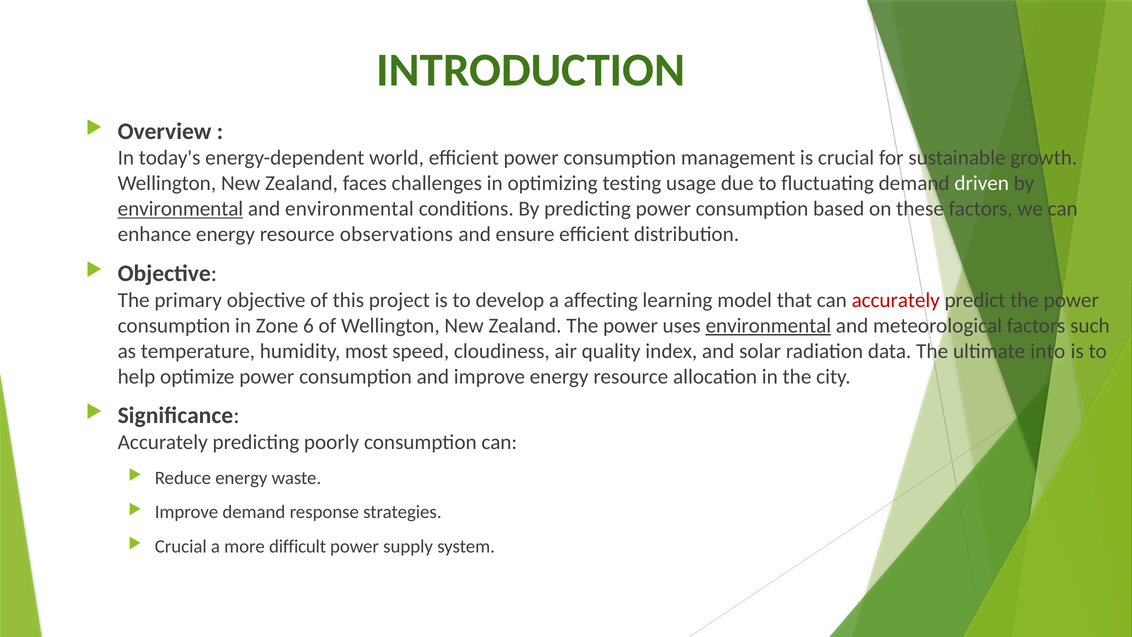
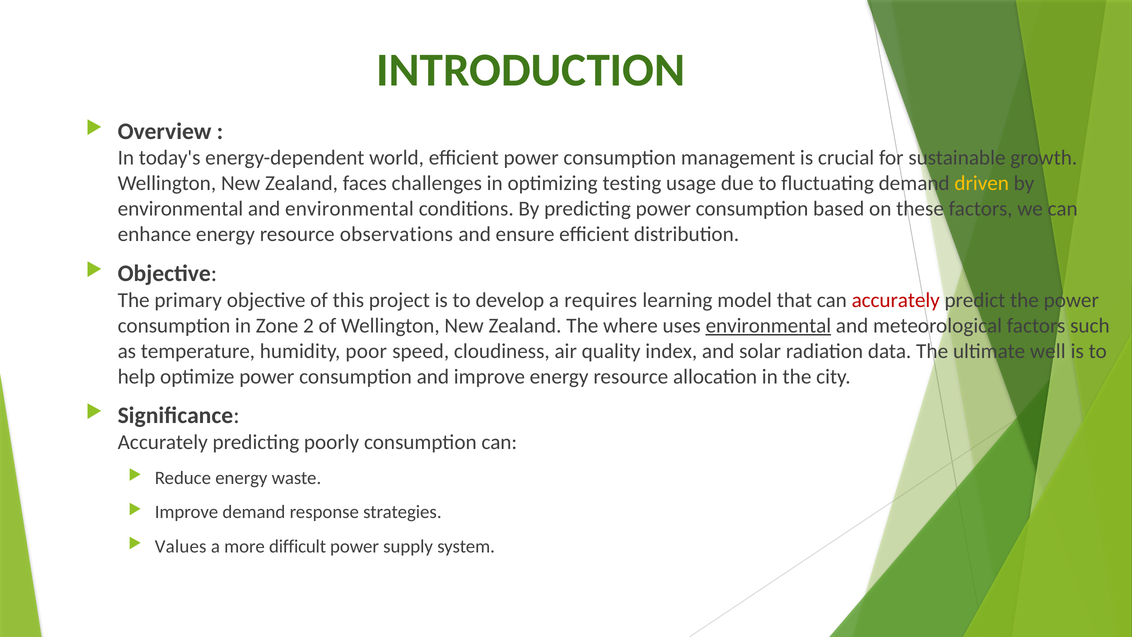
driven colour: white -> yellow
environmental at (180, 209) underline: present -> none
affecting: affecting -> requires
6: 6 -> 2
Zealand The power: power -> where
most: most -> poor
into: into -> well
Crucial at (181, 546): Crucial -> Values
